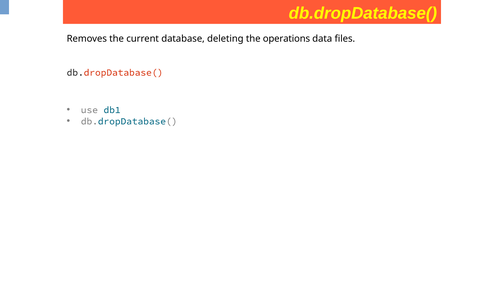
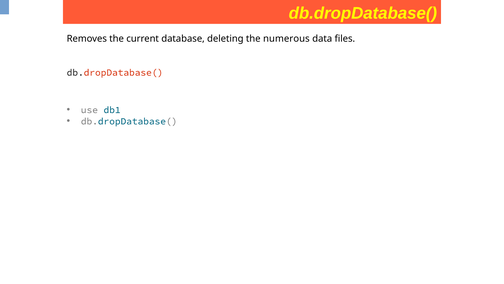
operations: operations -> numerous
